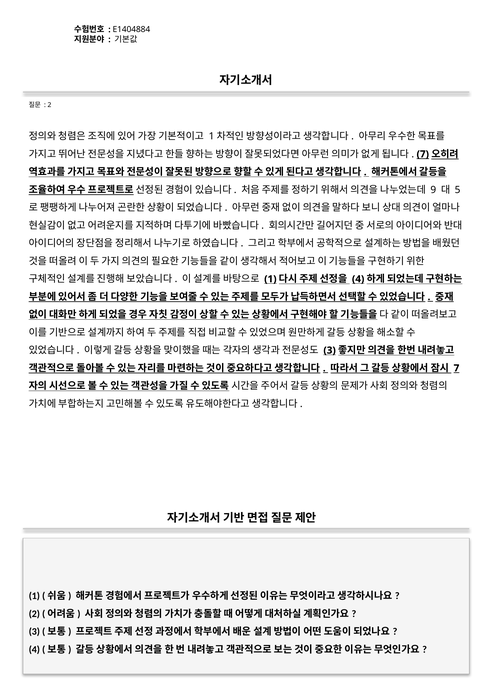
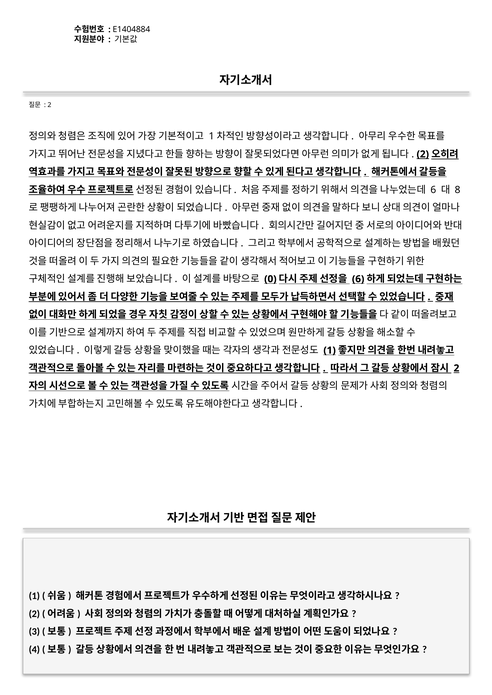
7 at (423, 154): 7 -> 2
9 at (433, 190): 9 -> 6
5: 5 -> 8
1 at (270, 279): 1 -> 0
4 at (358, 279): 4 -> 6
3 at (330, 351): 3 -> 1
7 at (456, 369): 7 -> 2
